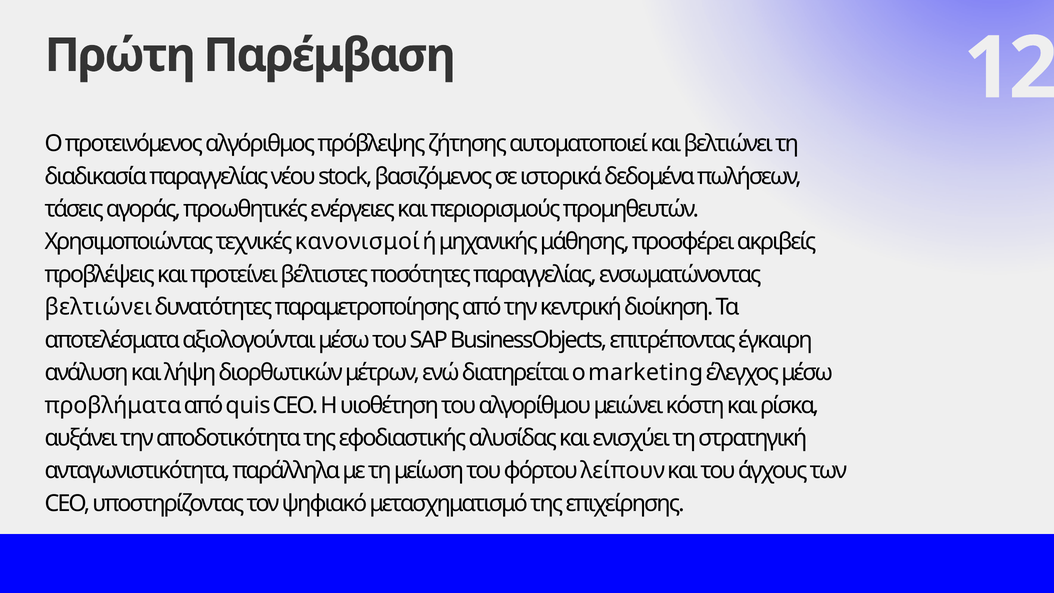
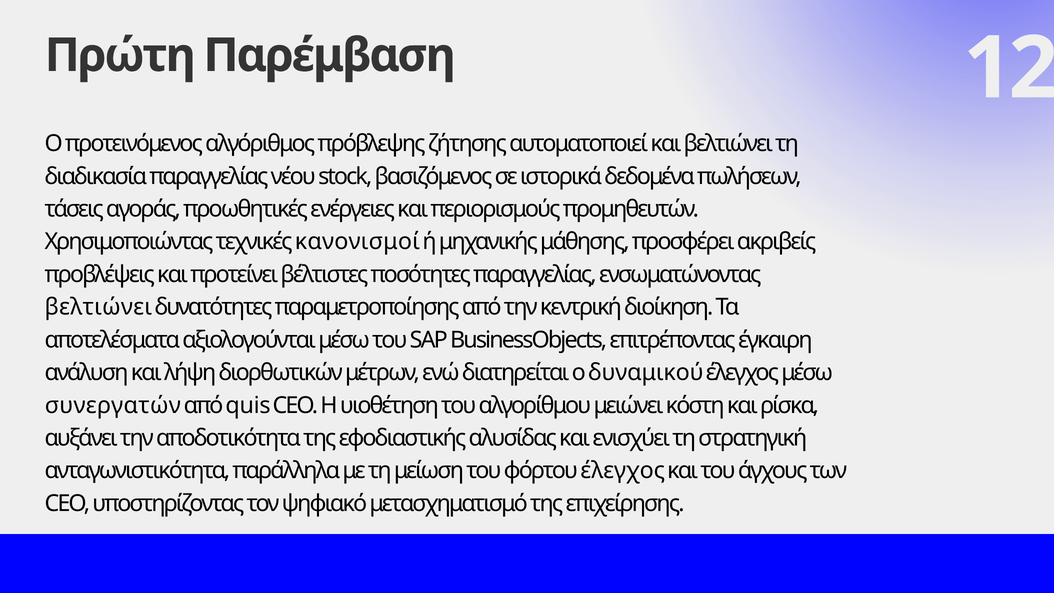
marketing: marketing -> δυναμικού
προβλήματα: προβλήματα -> συνεργατών
φόρτου λείπουν: λείπουν -> έλεγχος
